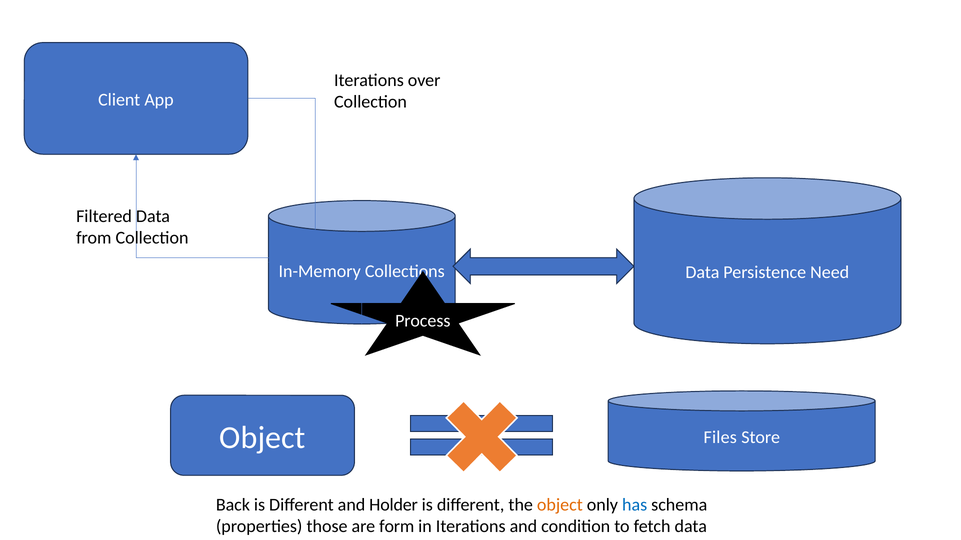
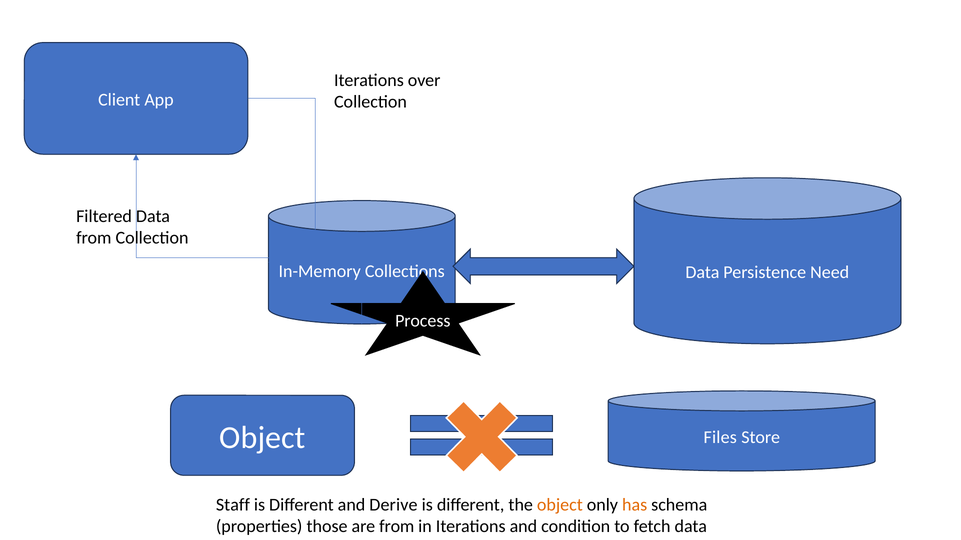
Back: Back -> Staff
Holder: Holder -> Derive
has colour: blue -> orange
are form: form -> from
